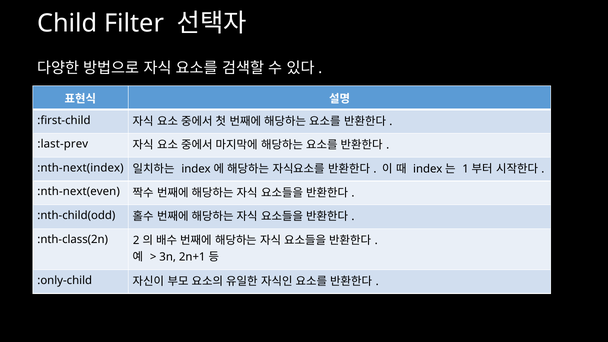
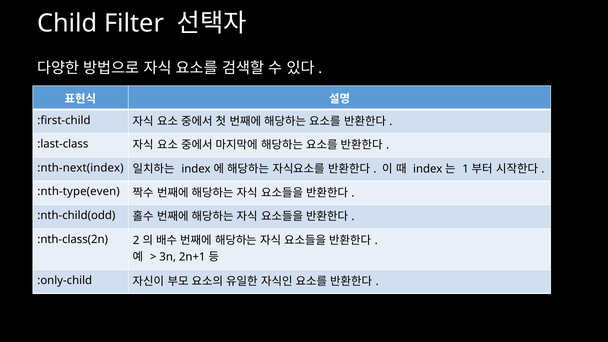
:last-prev: :last-prev -> :last-class
:nth-next(even: :nth-next(even -> :nth-type(even
